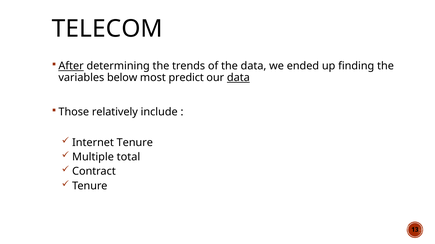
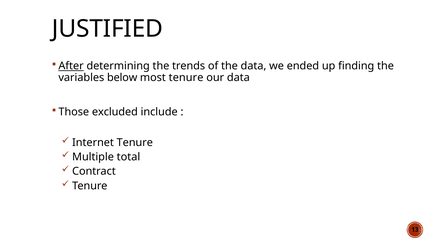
TELECOM: TELECOM -> JUSTIFIED
most predict: predict -> tenure
data at (238, 78) underline: present -> none
relatively: relatively -> excluded
